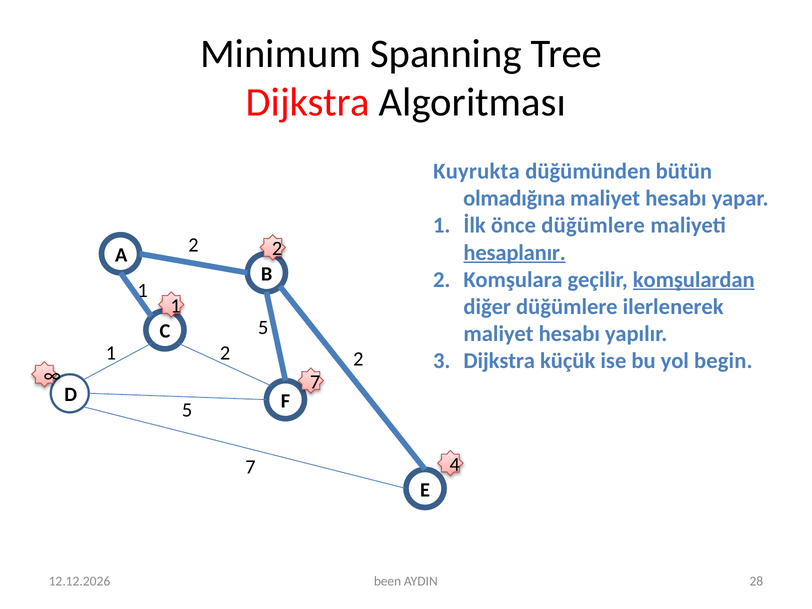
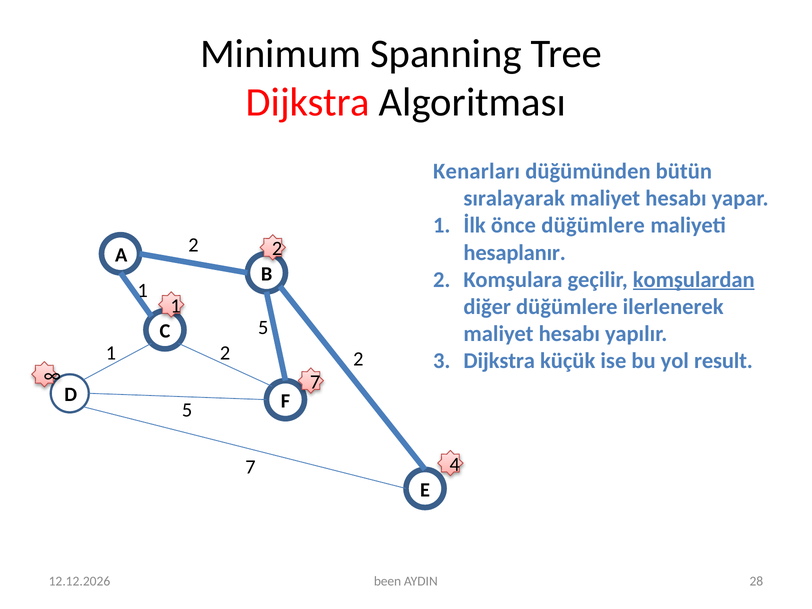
Kuyrukta: Kuyrukta -> Kenarları
olmadığına: olmadığına -> sıralayarak
hesaplanır underline: present -> none
begin: begin -> result
